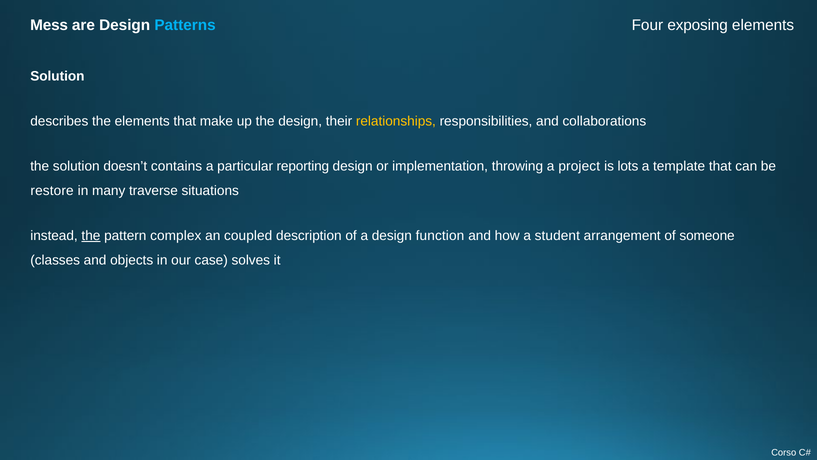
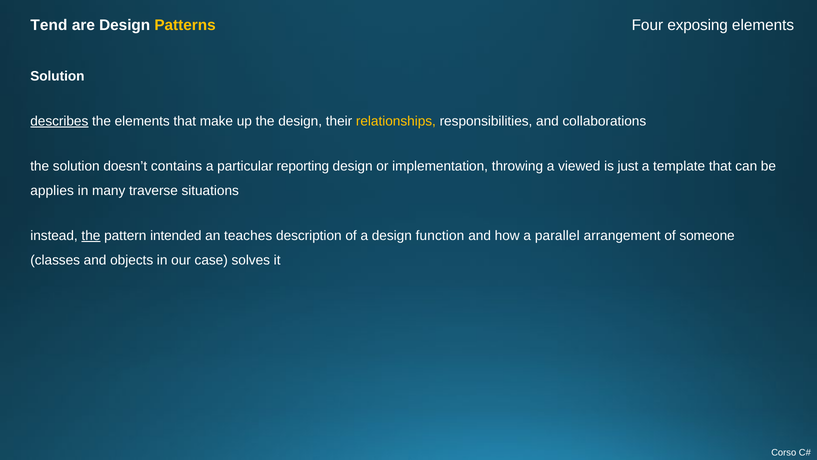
Mess: Mess -> Tend
Patterns colour: light blue -> yellow
describes underline: none -> present
project: project -> viewed
lots: lots -> just
restore: restore -> applies
complex: complex -> intended
coupled: coupled -> teaches
student: student -> parallel
